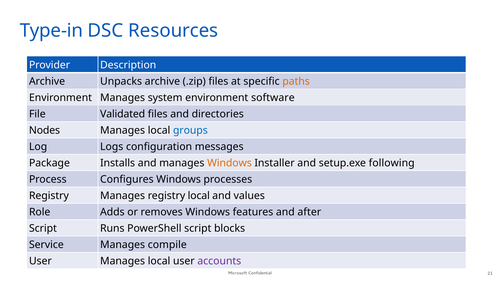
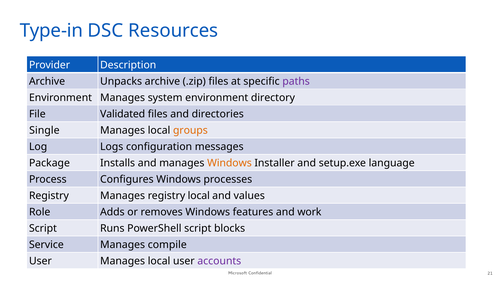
paths colour: orange -> purple
software: software -> directory
Nodes: Nodes -> Single
groups colour: blue -> orange
following: following -> language
after: after -> work
